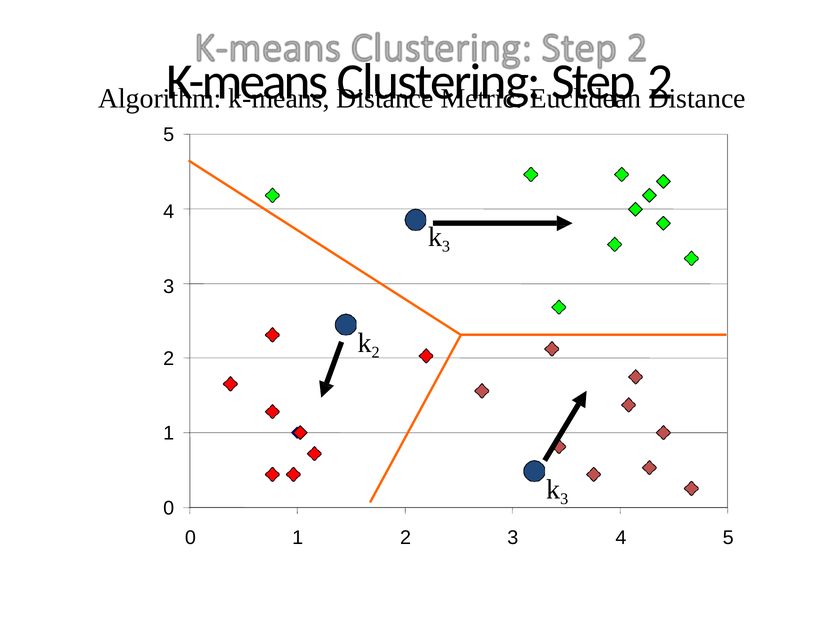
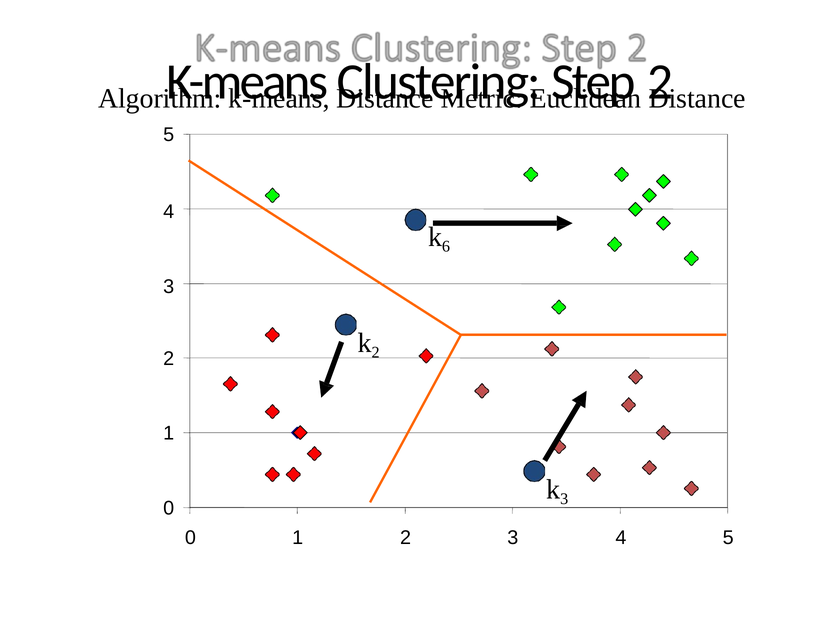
3 at (446, 247): 3 -> 6
